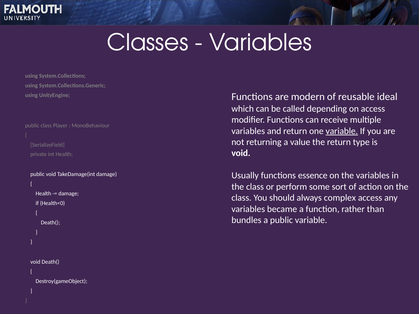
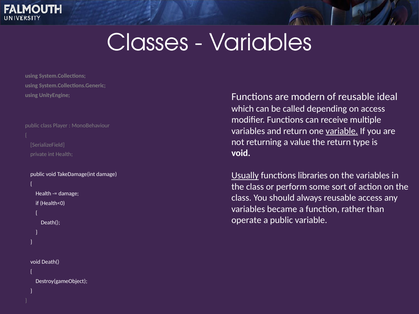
Usually underline: none -> present
essence: essence -> libraries
always complex: complex -> reusable
bundles: bundles -> operate
